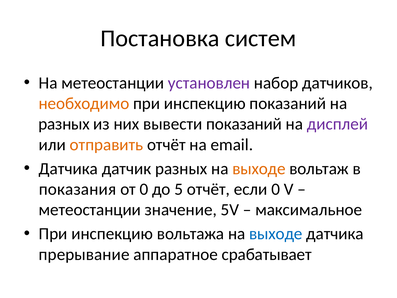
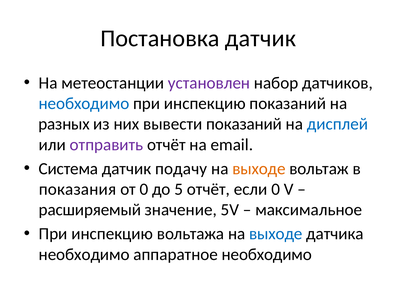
Постановка систем: систем -> датчик
необходимо at (84, 103) colour: orange -> blue
дисплей colour: purple -> blue
отправить colour: orange -> purple
Датчика at (68, 169): Датчика -> Система
датчик разных: разных -> подачу
метеостанции at (90, 210): метеостанции -> расширяемый
прерывание at (84, 254): прерывание -> необходимо
аппаратное срабатывает: срабатывает -> необходимо
